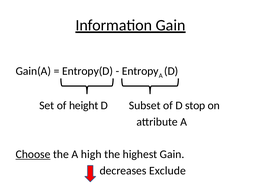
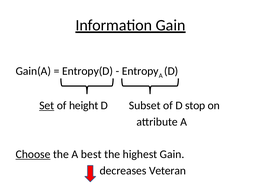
Set underline: none -> present
high: high -> best
Exclude: Exclude -> Veteran
